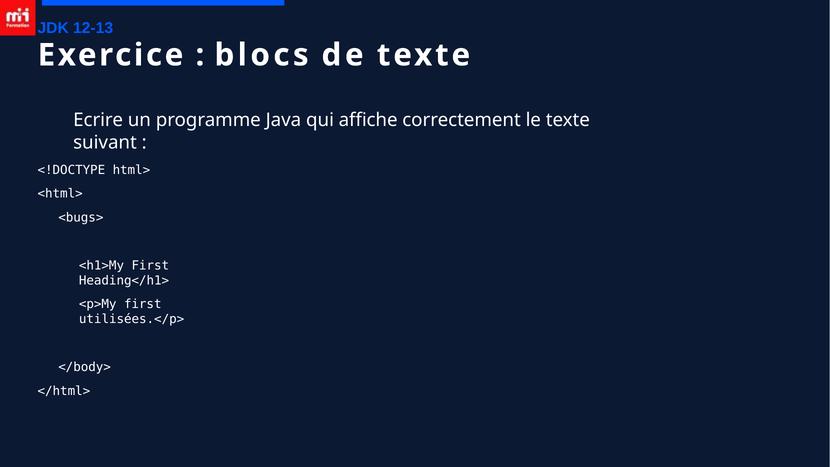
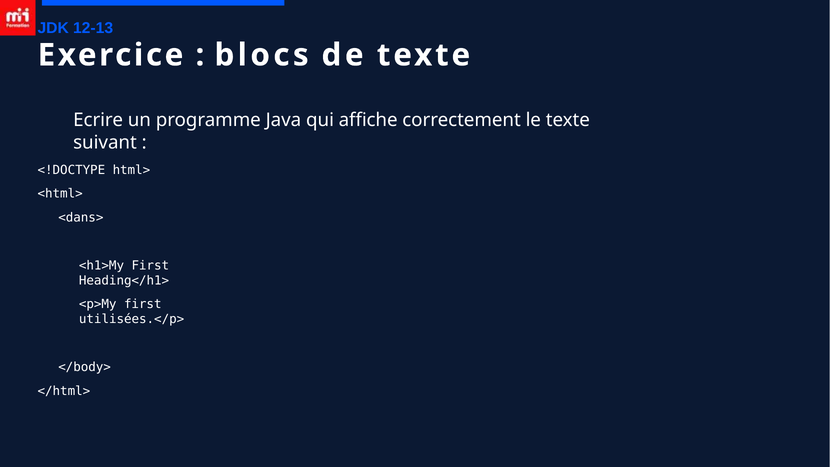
<bugs>: <bugs> -> <dans>
